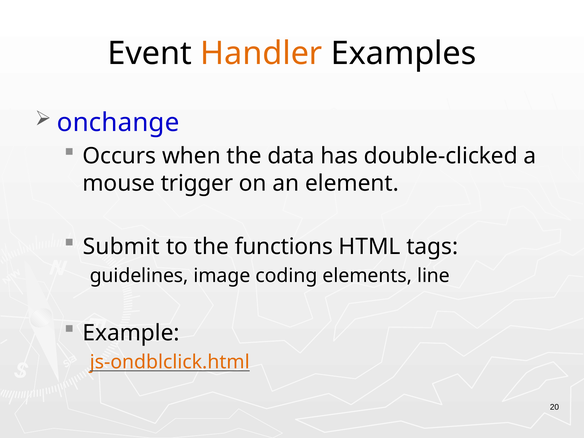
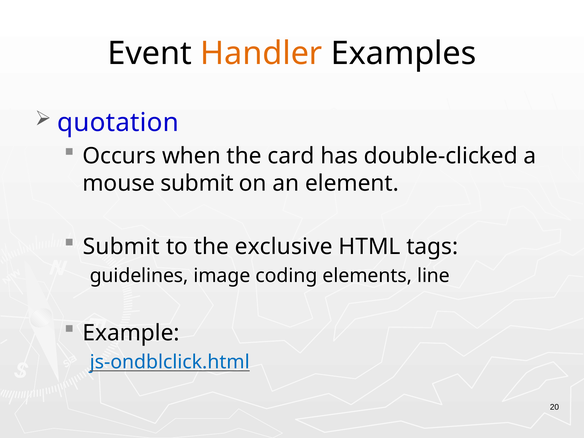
onchange: onchange -> quotation
data: data -> card
mouse trigger: trigger -> submit
functions: functions -> exclusive
js-ondblclick.html colour: orange -> blue
